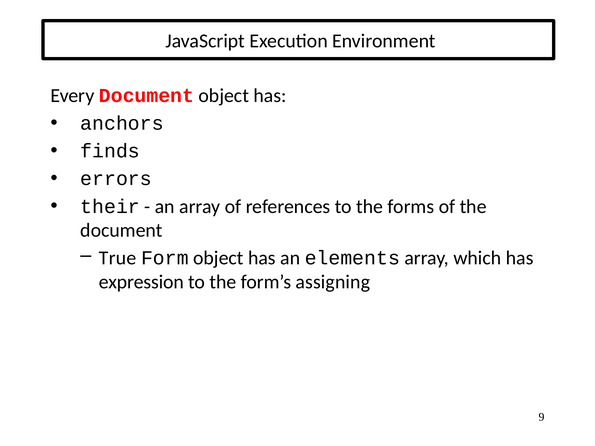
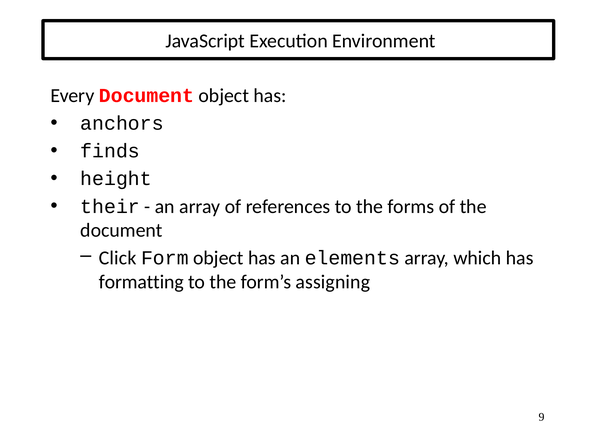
errors: errors -> height
True: True -> Click
expression: expression -> formatting
